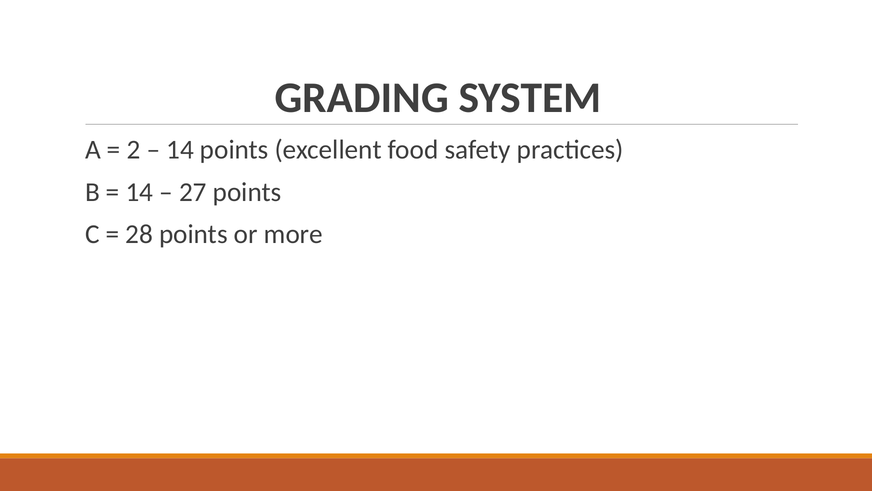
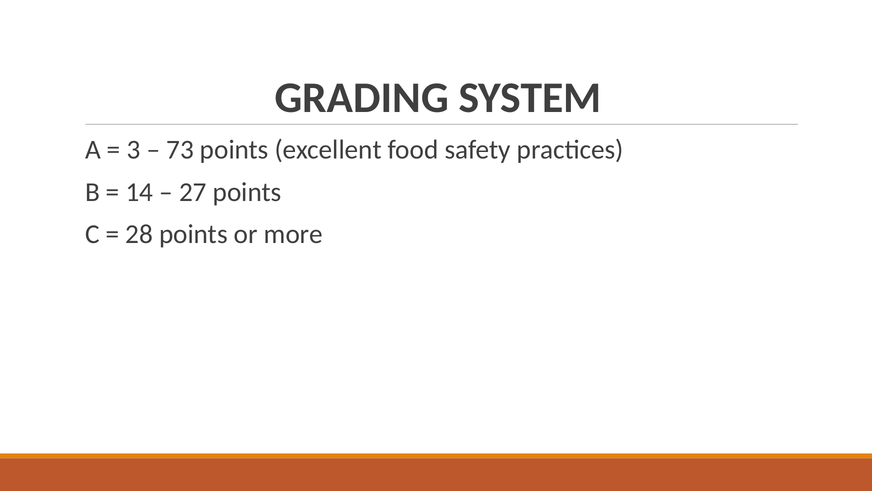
2: 2 -> 3
14 at (180, 150): 14 -> 73
